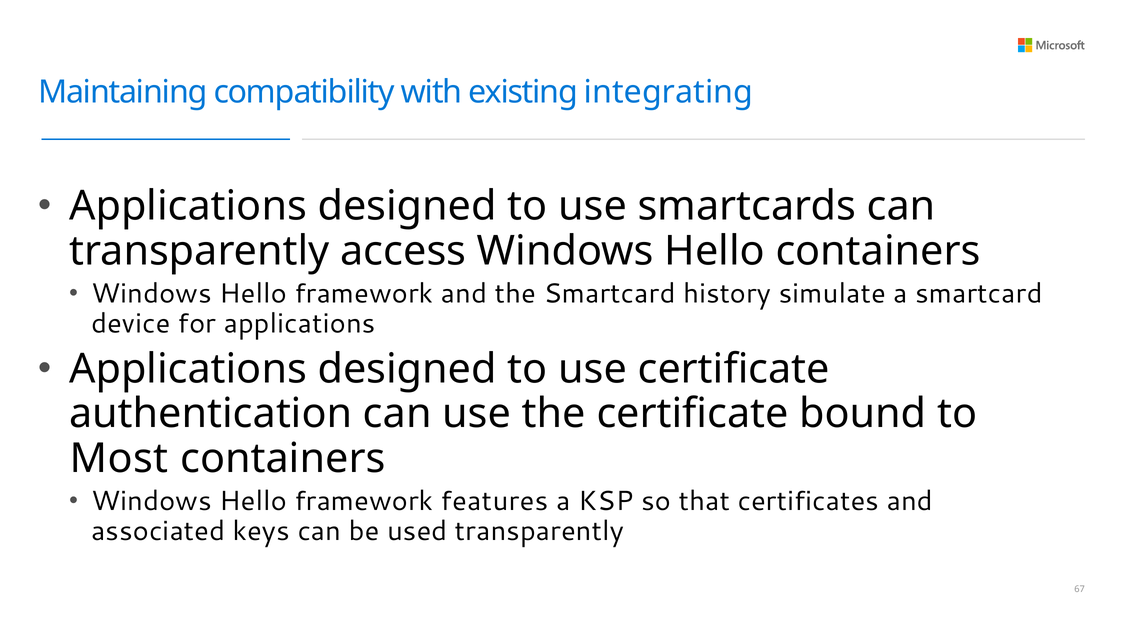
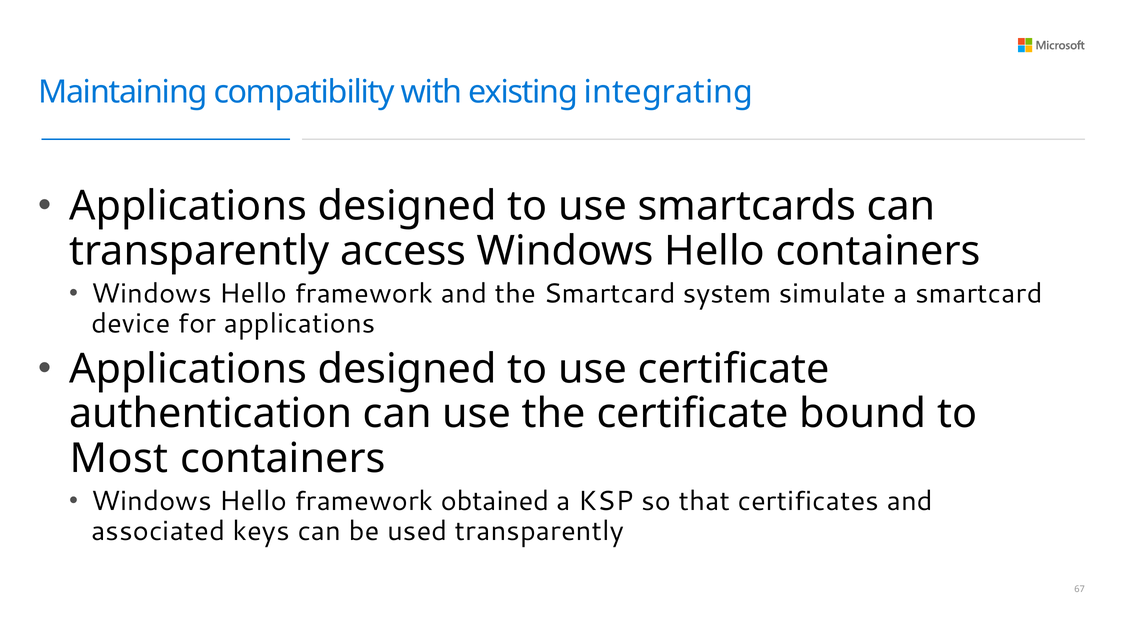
history: history -> system
features: features -> obtained
